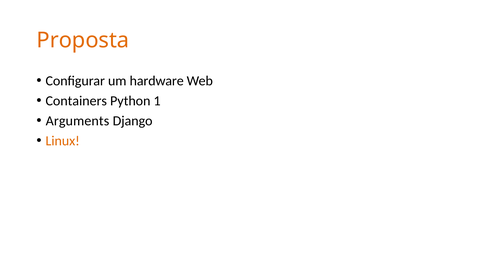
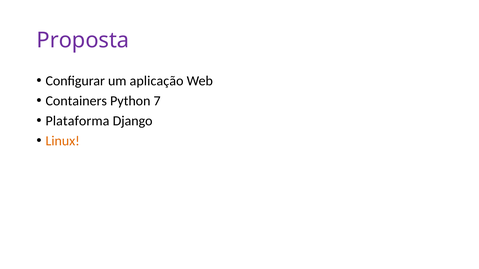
Proposta colour: orange -> purple
hardware: hardware -> aplicação
1: 1 -> 7
Arguments: Arguments -> Plataforma
